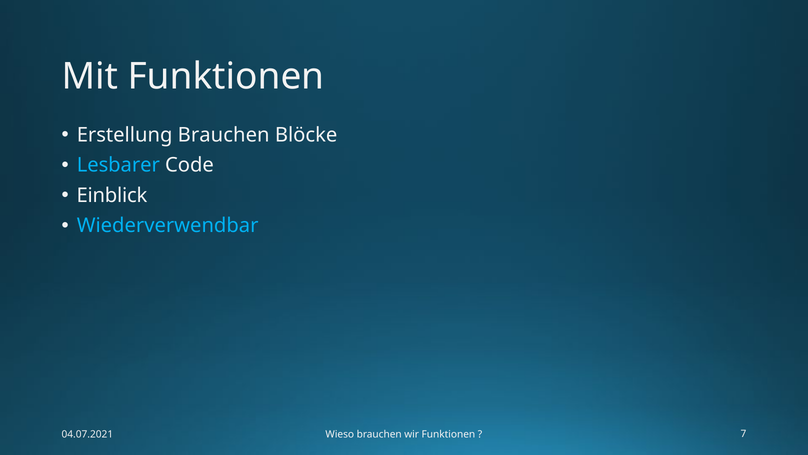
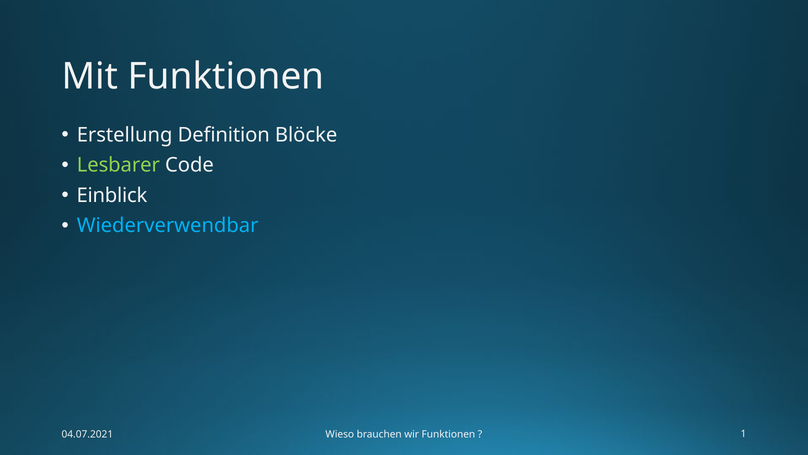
Erstellung Brauchen: Brauchen -> Definition
Lesbarer colour: light blue -> light green
7: 7 -> 1
